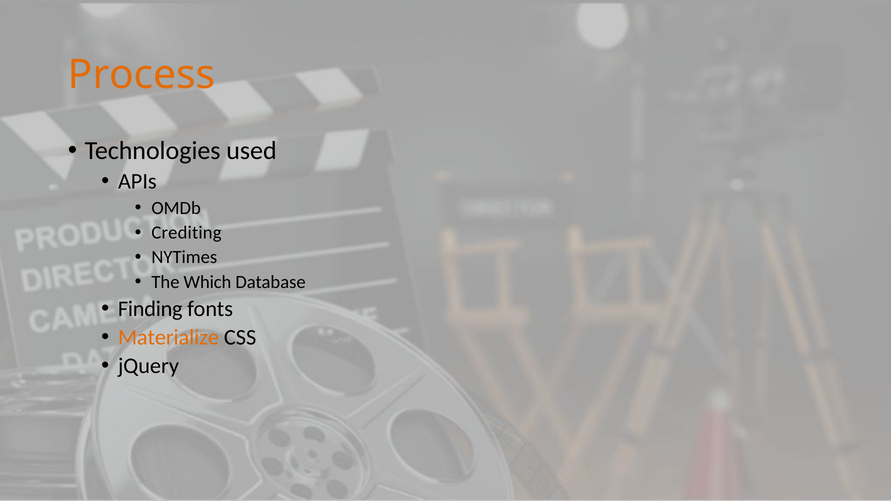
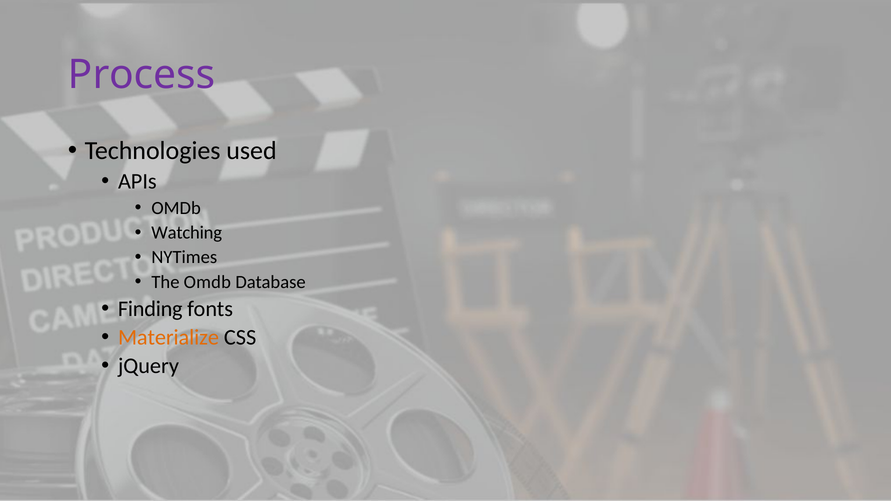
Process colour: orange -> purple
Crediting: Crediting -> Watching
The Which: Which -> Omdb
